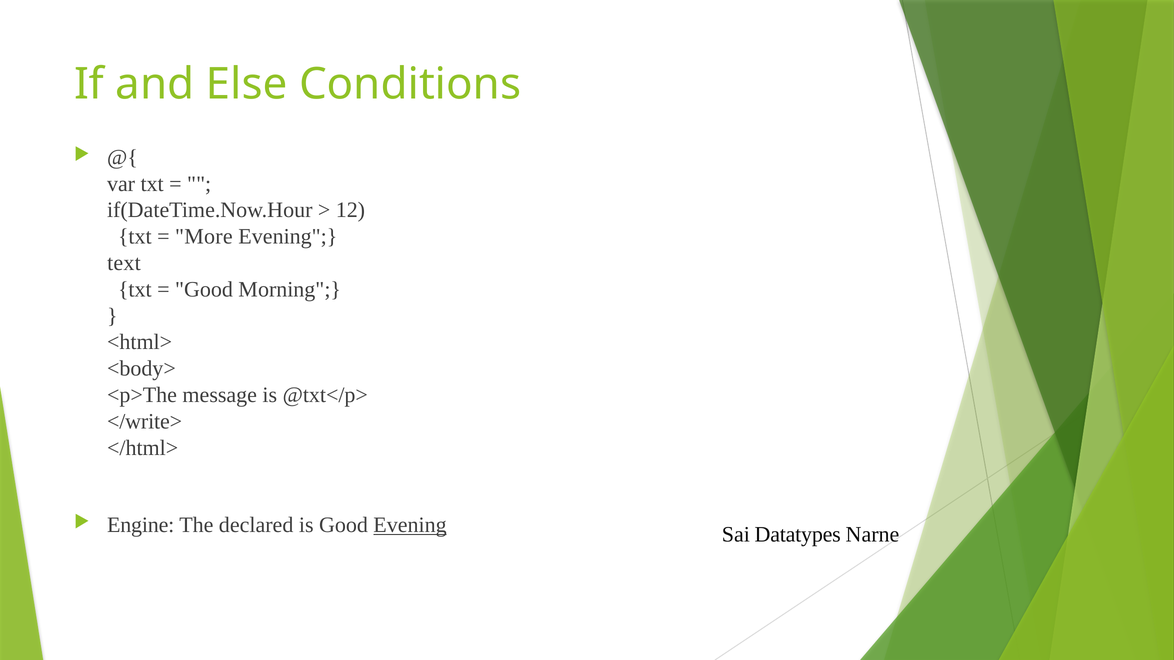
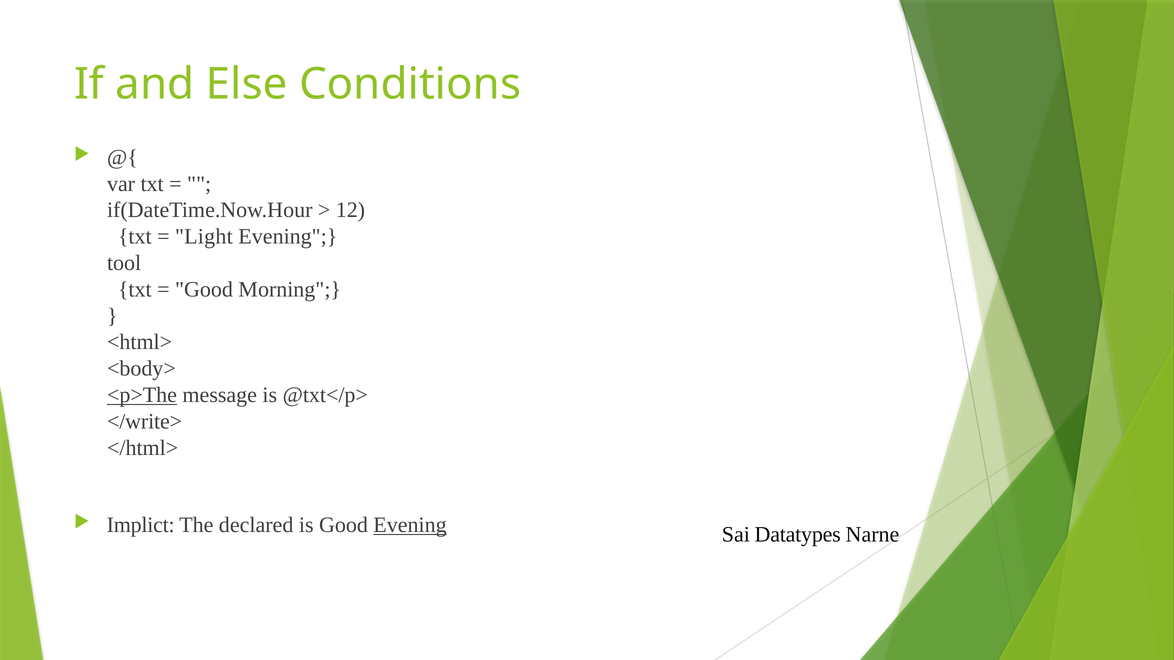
More: More -> Light
text: text -> tool
<p>The underline: none -> present
Engine: Engine -> Implict
